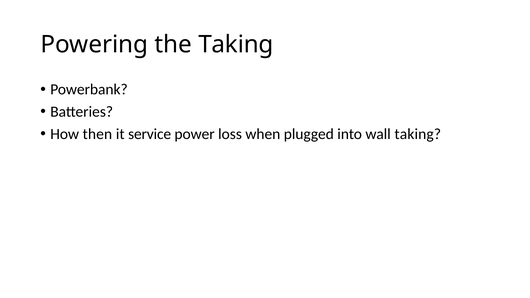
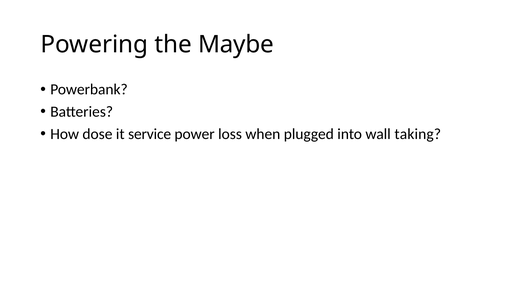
the Taking: Taking -> Maybe
then: then -> dose
